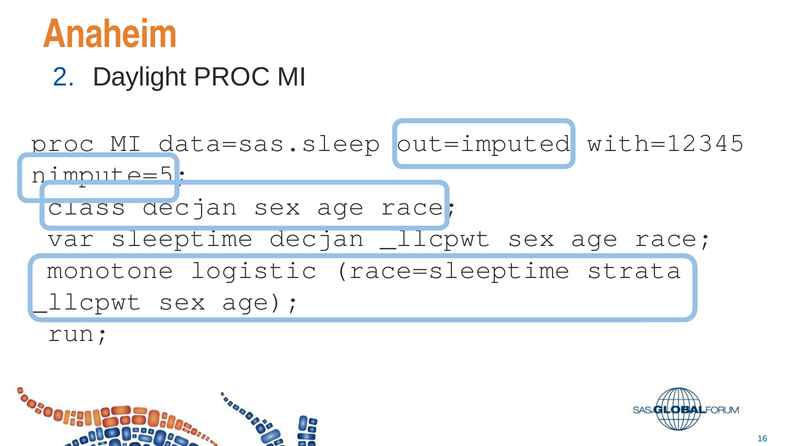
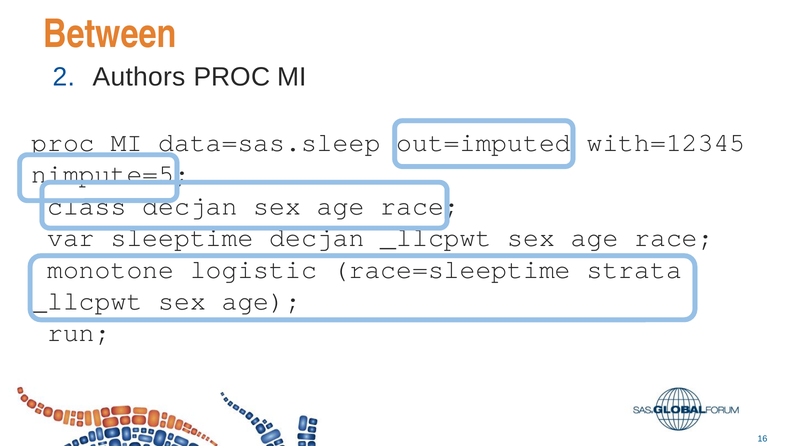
Anaheim: Anaheim -> Between
Daylight: Daylight -> Authors
